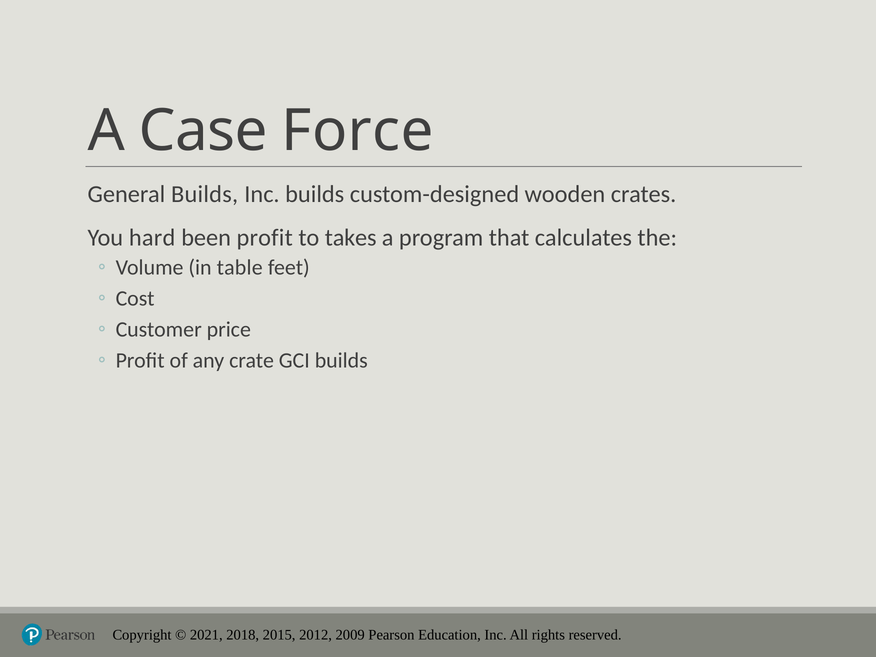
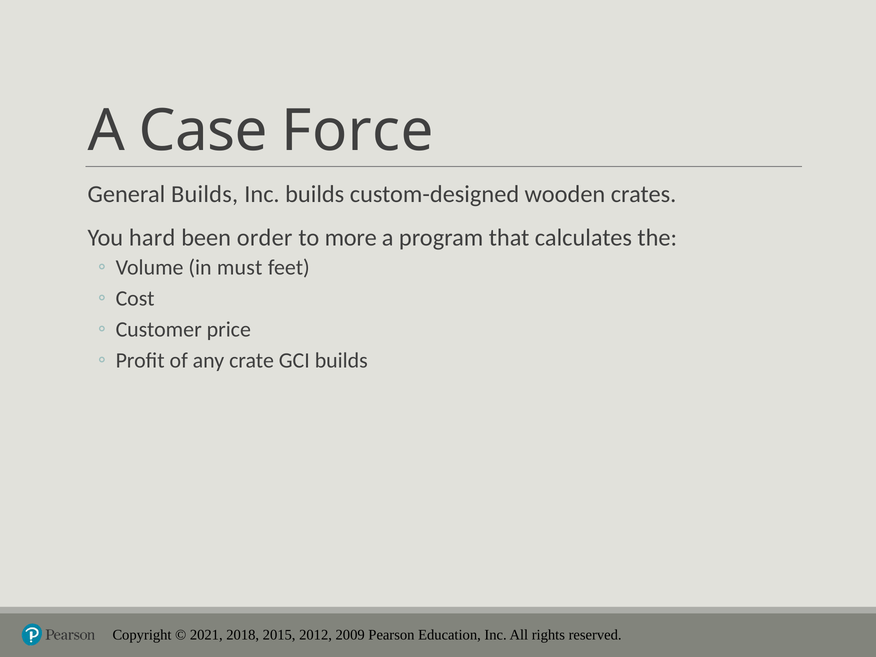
been profit: profit -> order
takes: takes -> more
table: table -> must
